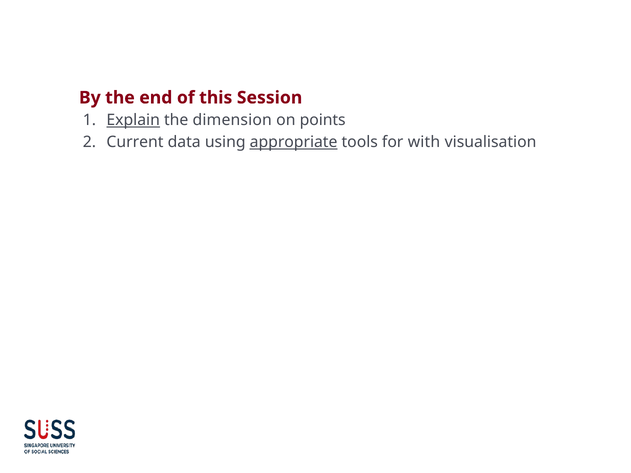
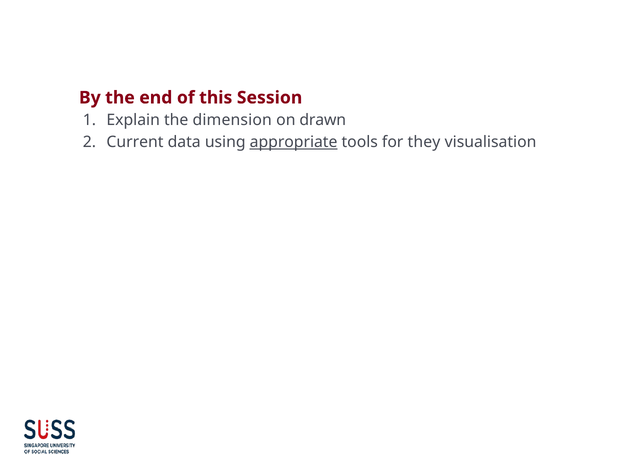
Explain underline: present -> none
points: points -> drawn
with: with -> they
